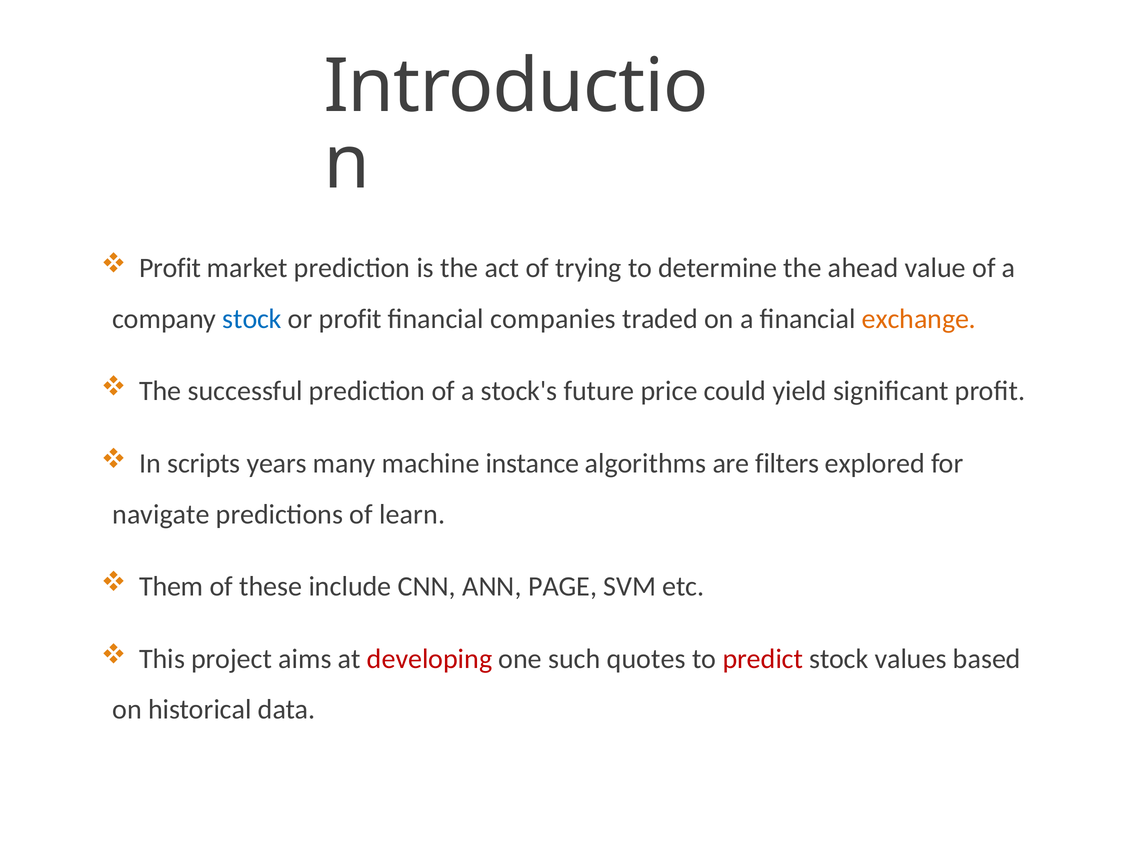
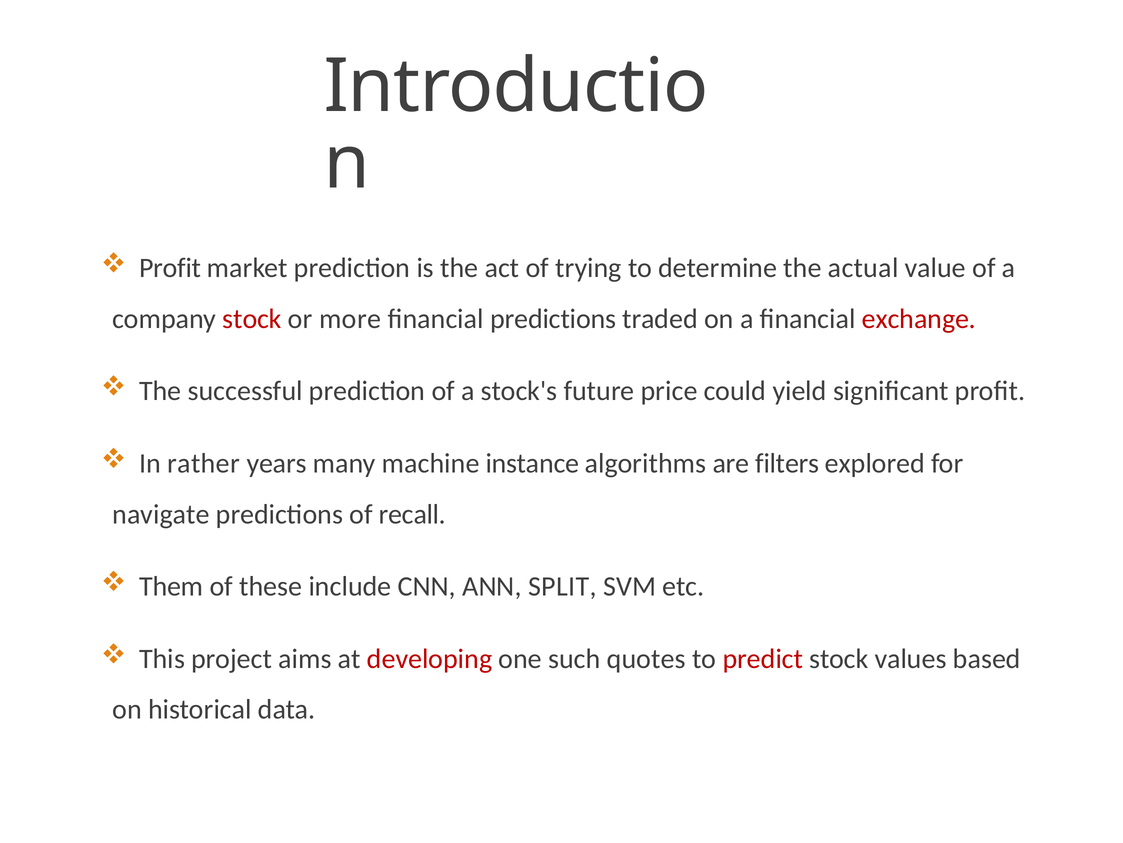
ahead: ahead -> actual
stock at (252, 318) colour: blue -> red
or profit: profit -> more
financial companies: companies -> predictions
exchange colour: orange -> red
scripts: scripts -> rather
learn: learn -> recall
PAGE: PAGE -> SPLIT
